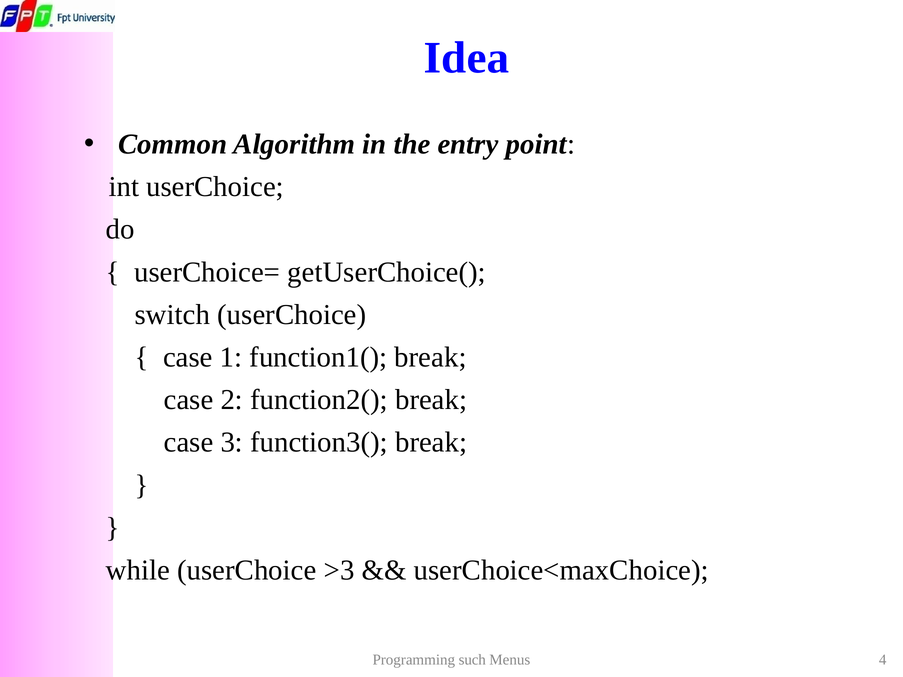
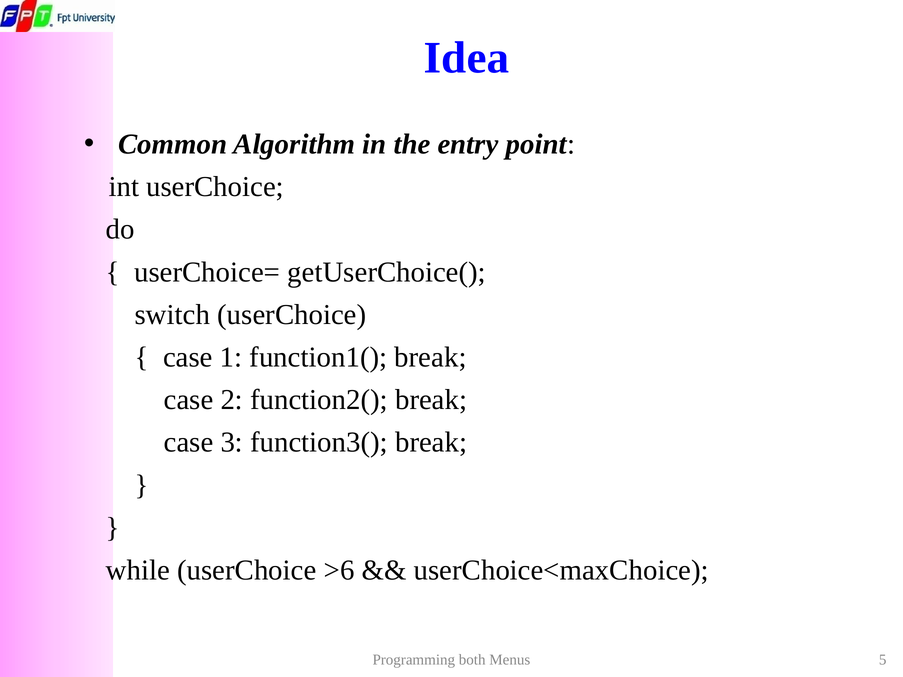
>3: >3 -> >6
such: such -> both
4: 4 -> 5
